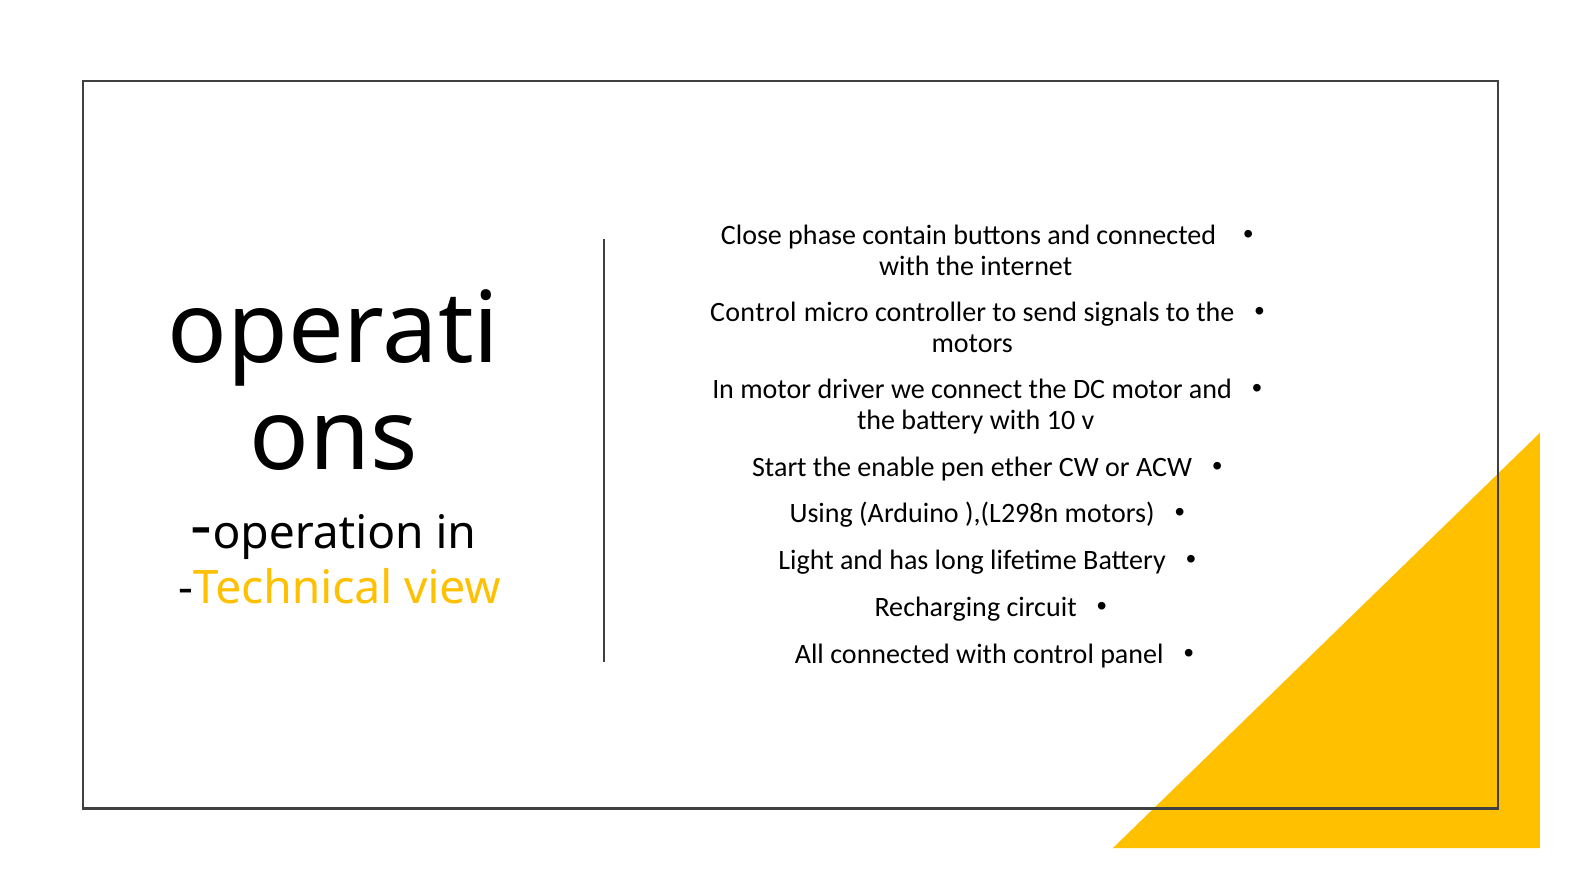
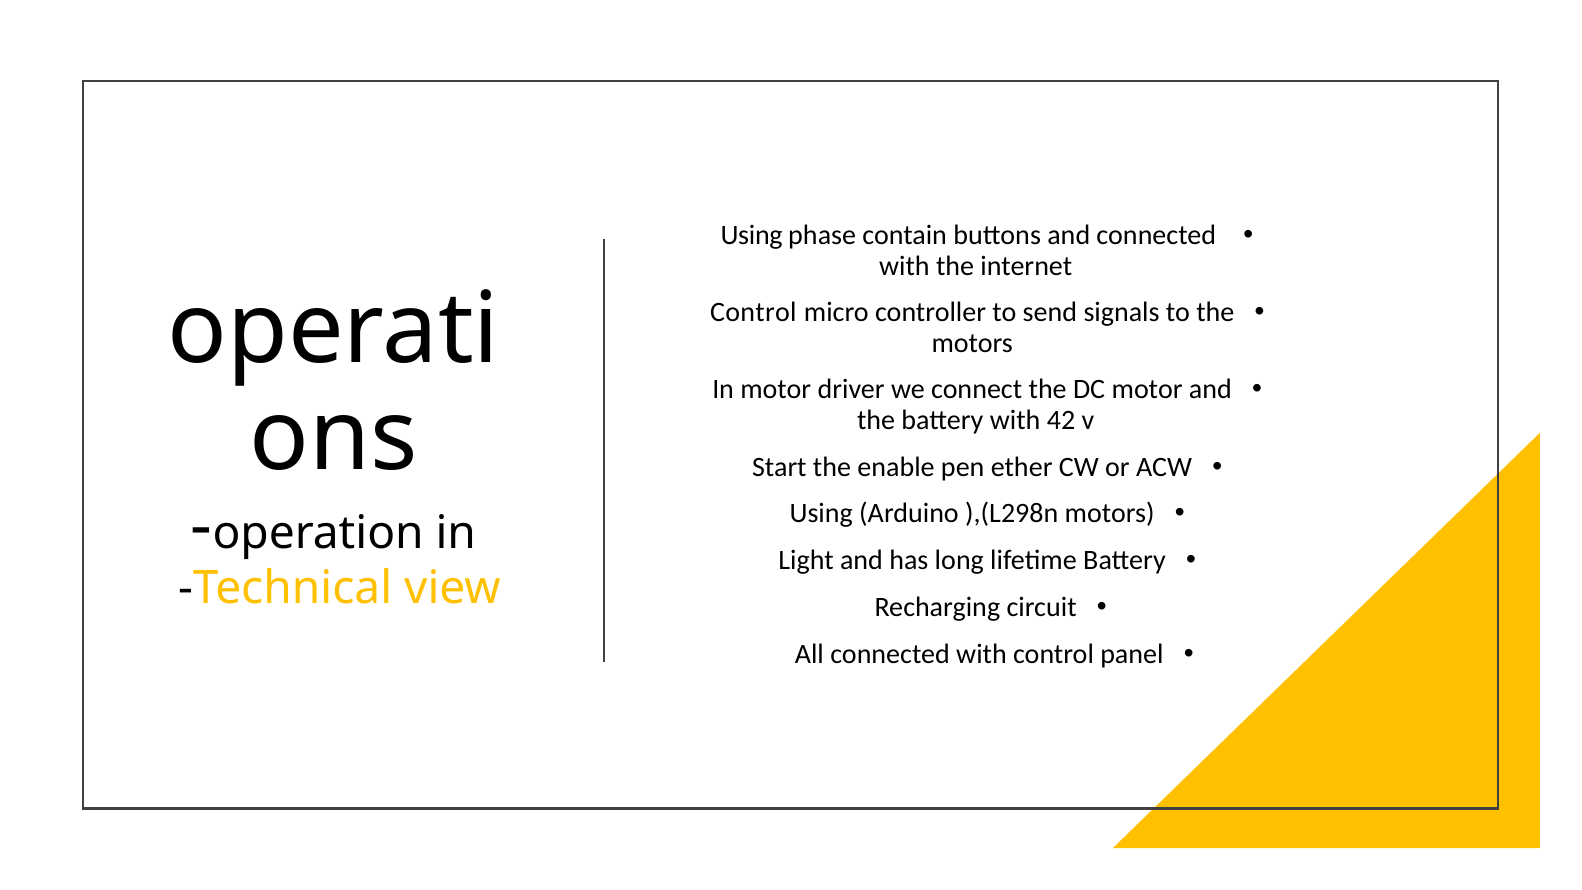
Close at (751, 235): Close -> Using
10: 10 -> 42
